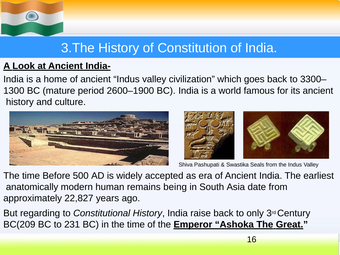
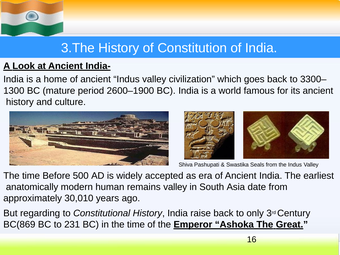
remains being: being -> valley
22,827: 22,827 -> 30,010
BC(209: BC(209 -> BC(869
